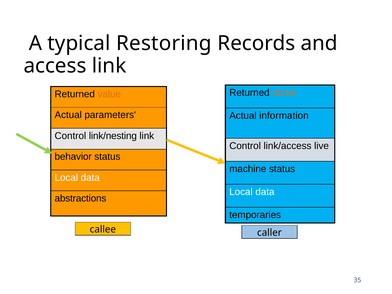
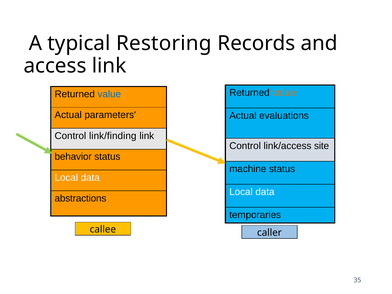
value at (109, 94) colour: orange -> blue
information: information -> evaluations
link/nesting: link/nesting -> link/finding
live: live -> site
